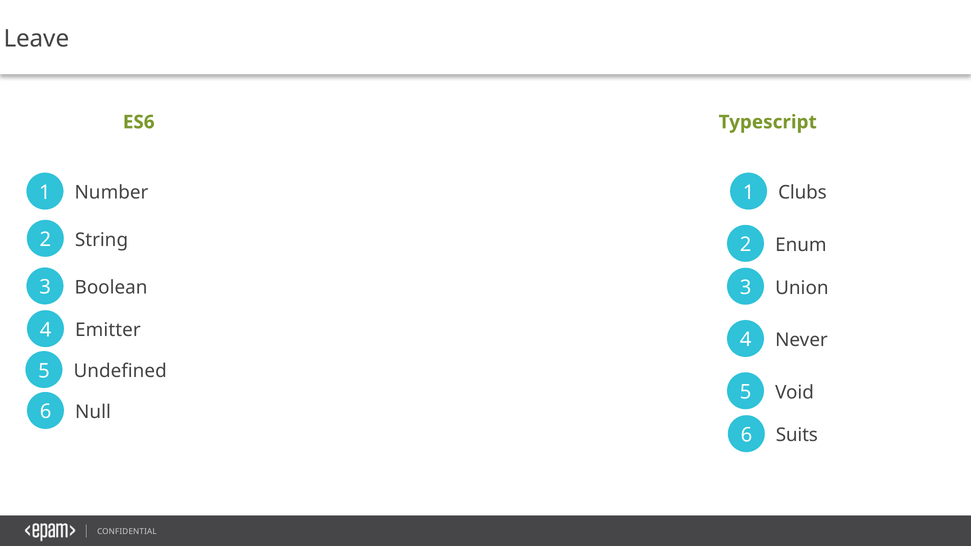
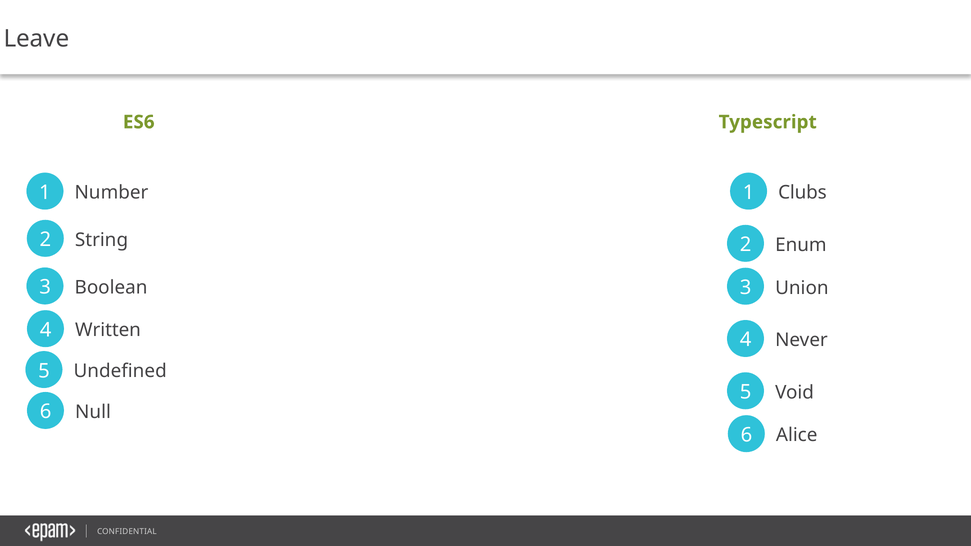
Emitter: Emitter -> Written
Suits: Suits -> Alice
